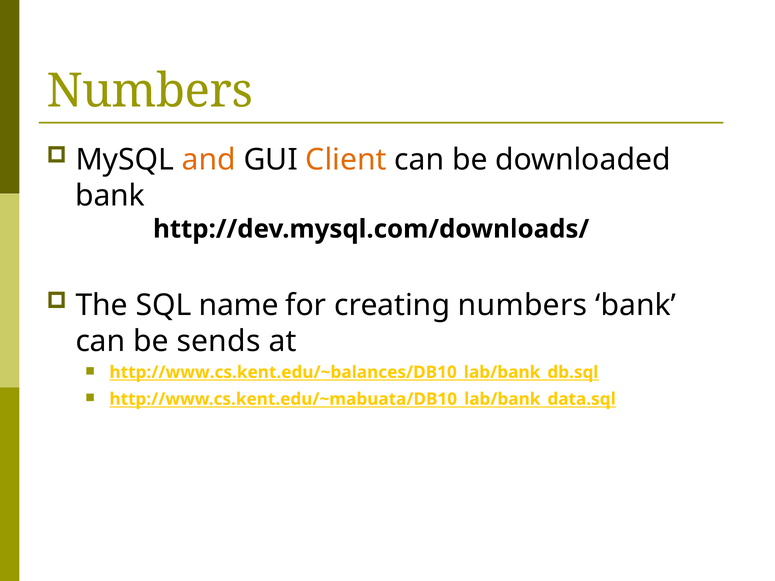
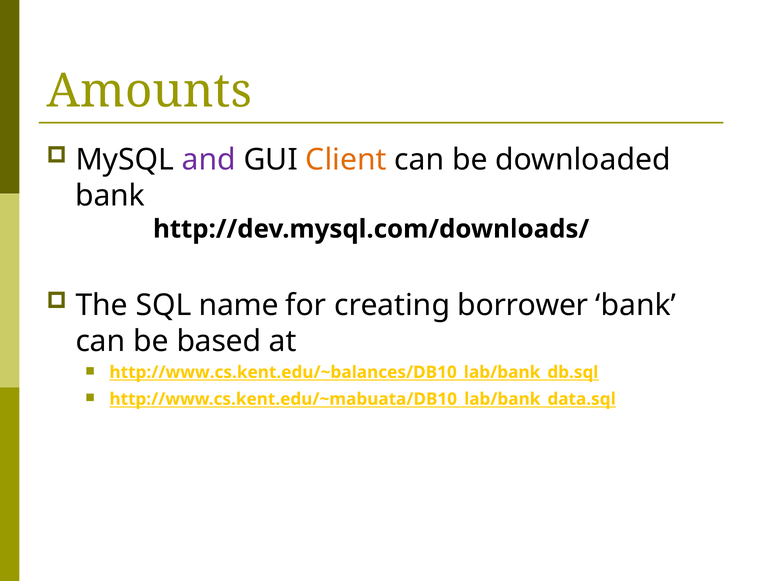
Numbers at (150, 91): Numbers -> Amounts
and colour: orange -> purple
creating numbers: numbers -> borrower
sends: sends -> based
